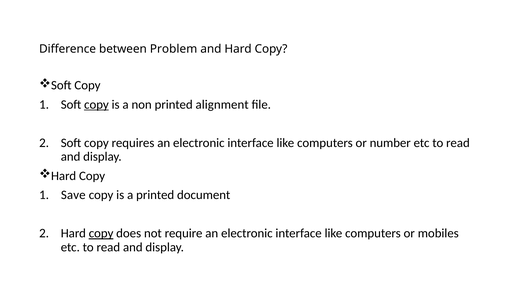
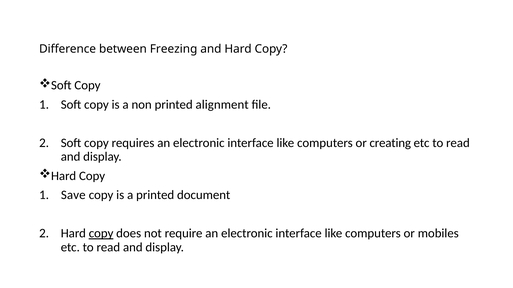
Problem: Problem -> Freezing
copy at (96, 105) underline: present -> none
number: number -> creating
